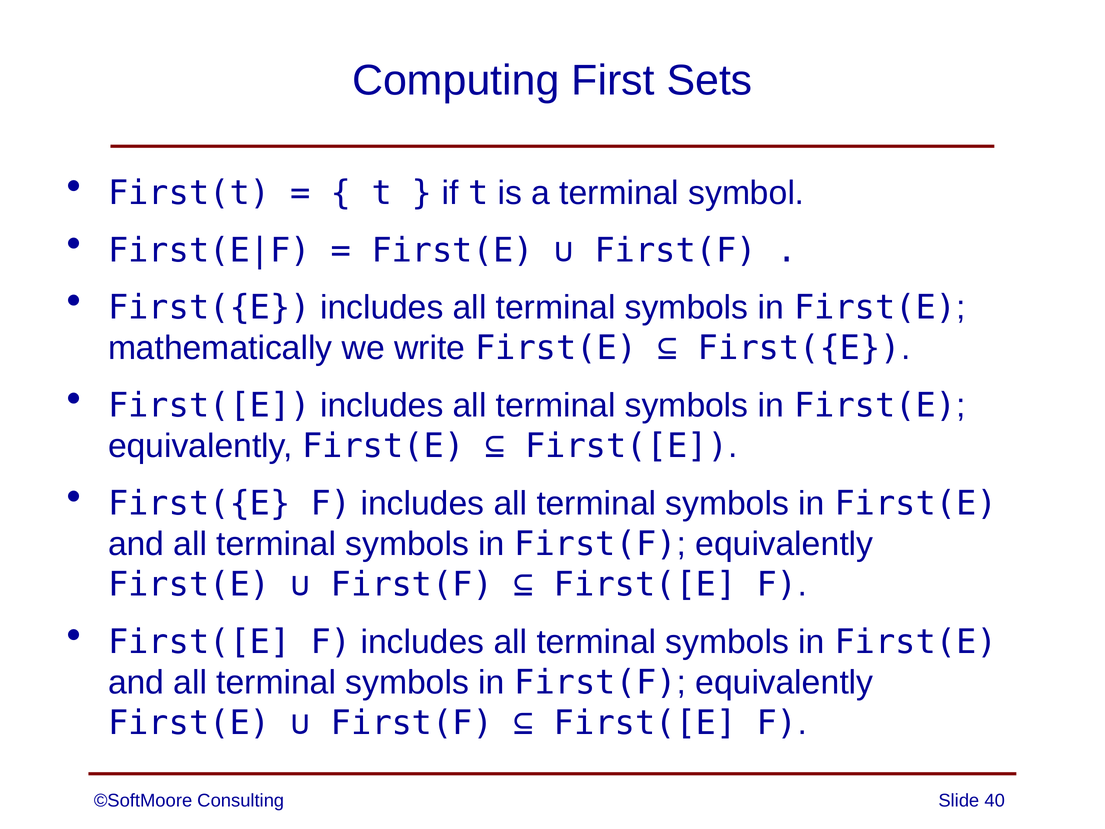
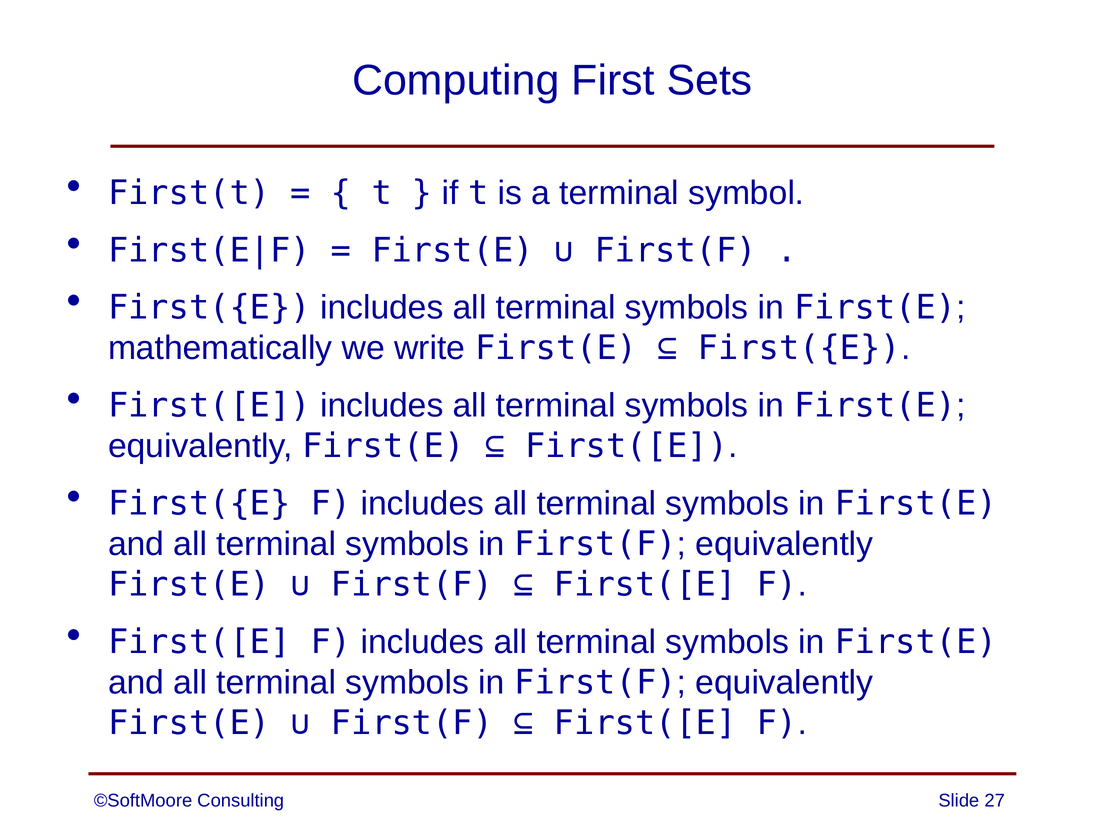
40: 40 -> 27
